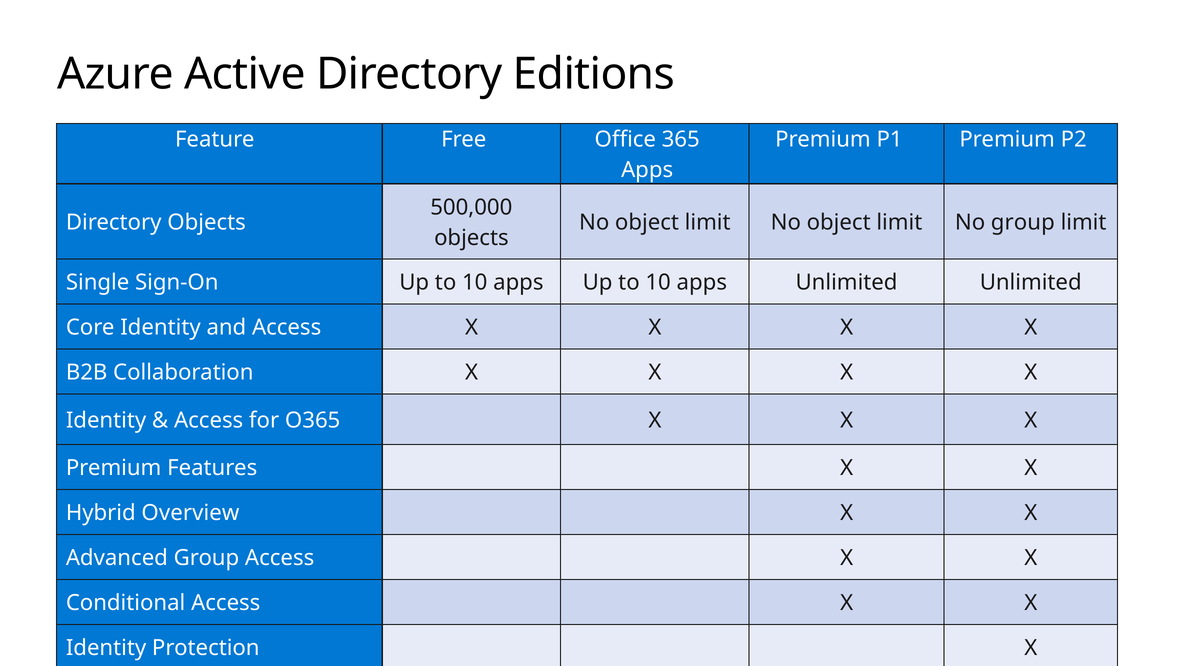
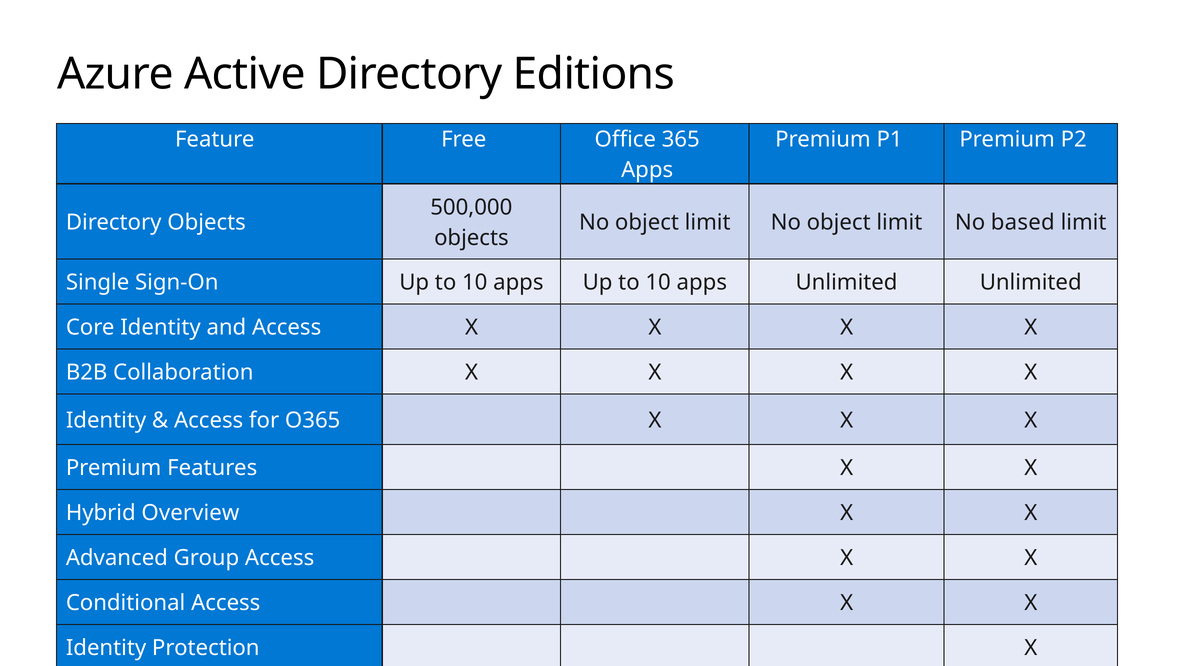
No group: group -> based
